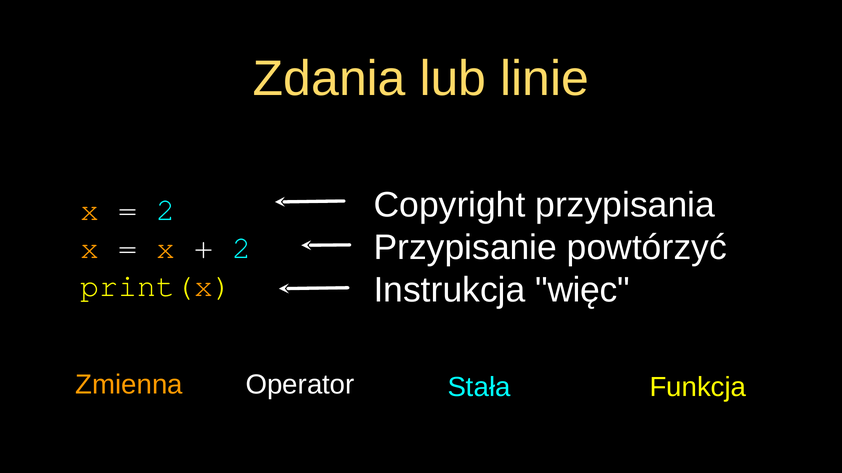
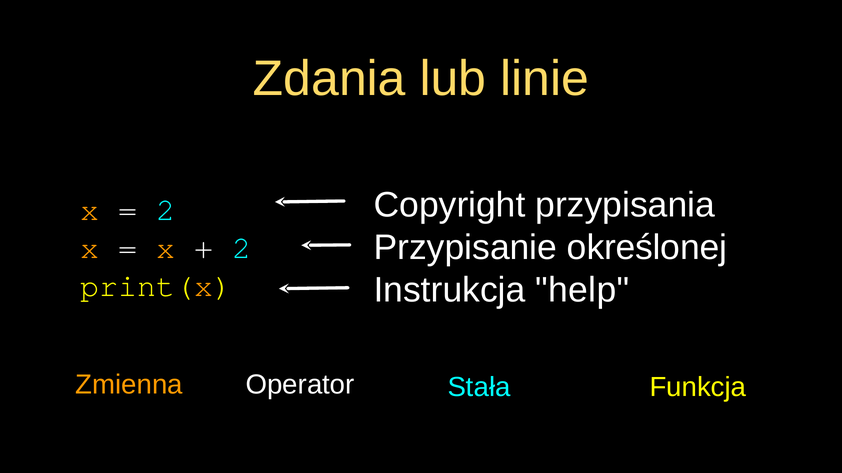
powtórzyć: powtórzyć -> określonej
więc: więc -> help
